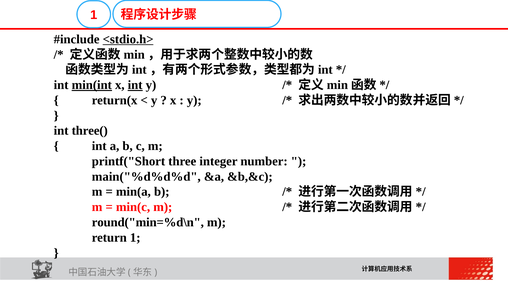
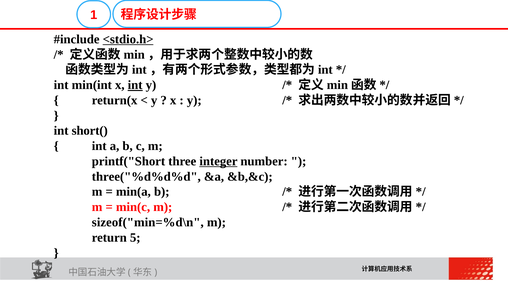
min(int underline: present -> none
three(: three( -> short(
integer underline: none -> present
main("%d%d%d: main("%d%d%d -> three("%d%d%d
round("min=%d\n: round("min=%d\n -> sizeof("min=%d\n
return 1: 1 -> 5
